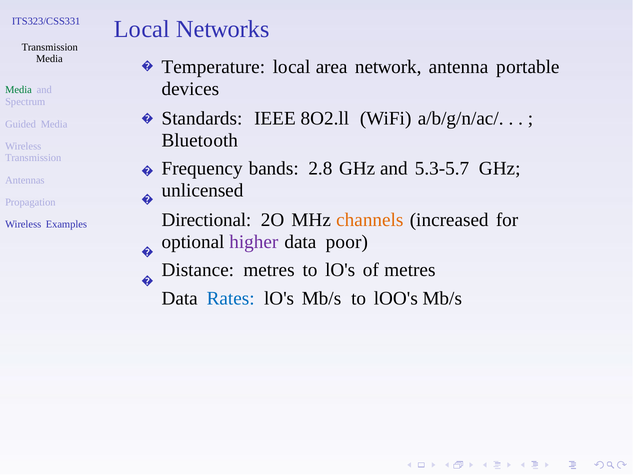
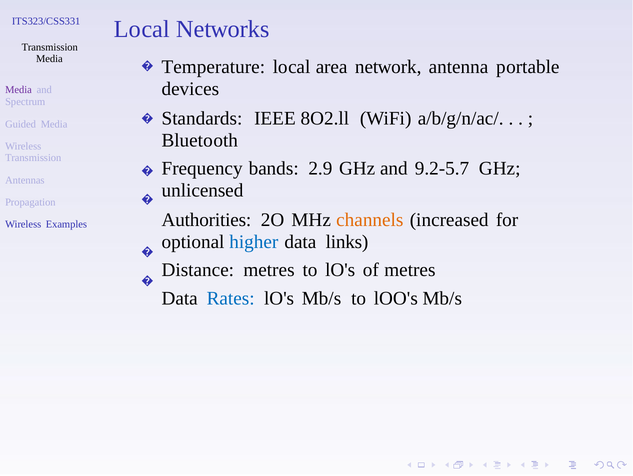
Media at (18, 90) colour: green -> purple
2.8: 2.8 -> 2.9
5.3-5.7: 5.3-5.7 -> 9.2-5.7
Directional: Directional -> Authorities
higher colour: purple -> blue
poor: poor -> links
